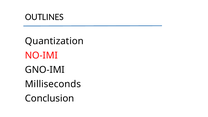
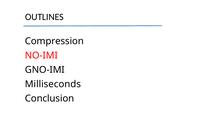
Quantization: Quantization -> Compression
